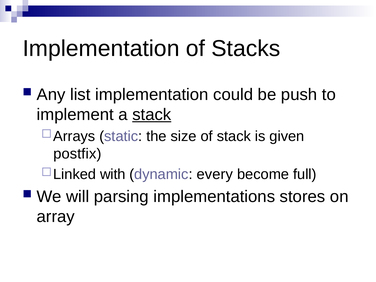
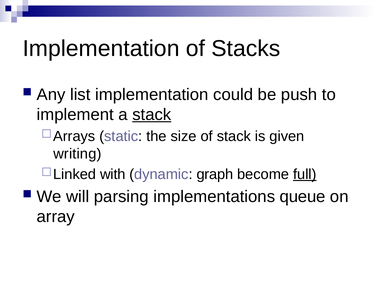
postfix: postfix -> writing
every: every -> graph
full underline: none -> present
stores: stores -> queue
